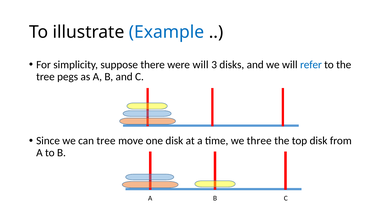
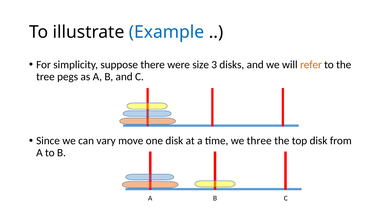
were will: will -> size
refer colour: blue -> orange
can tree: tree -> vary
